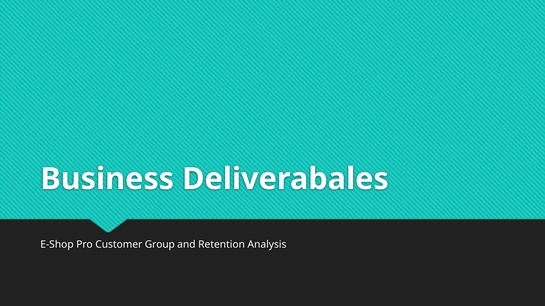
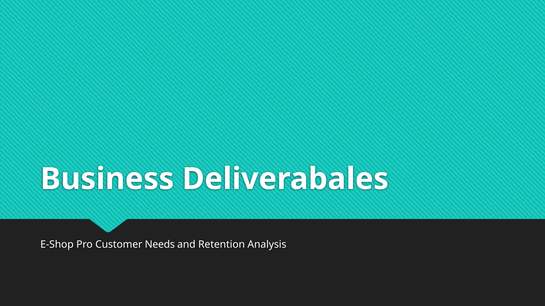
Group: Group -> Needs
